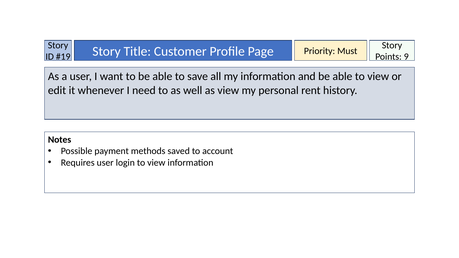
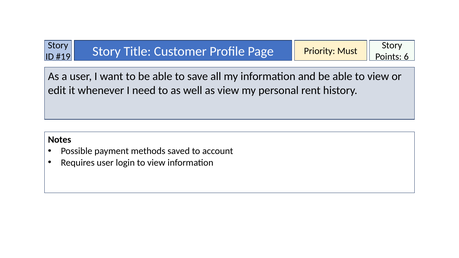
9: 9 -> 6
